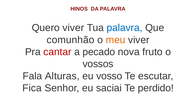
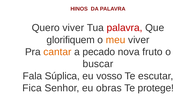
palavra at (125, 28) colour: blue -> red
comunhão: comunhão -> glorifiquem
cantar colour: red -> orange
vossos: vossos -> buscar
Alturas: Alturas -> Súplica
saciai: saciai -> obras
perdido: perdido -> protege
